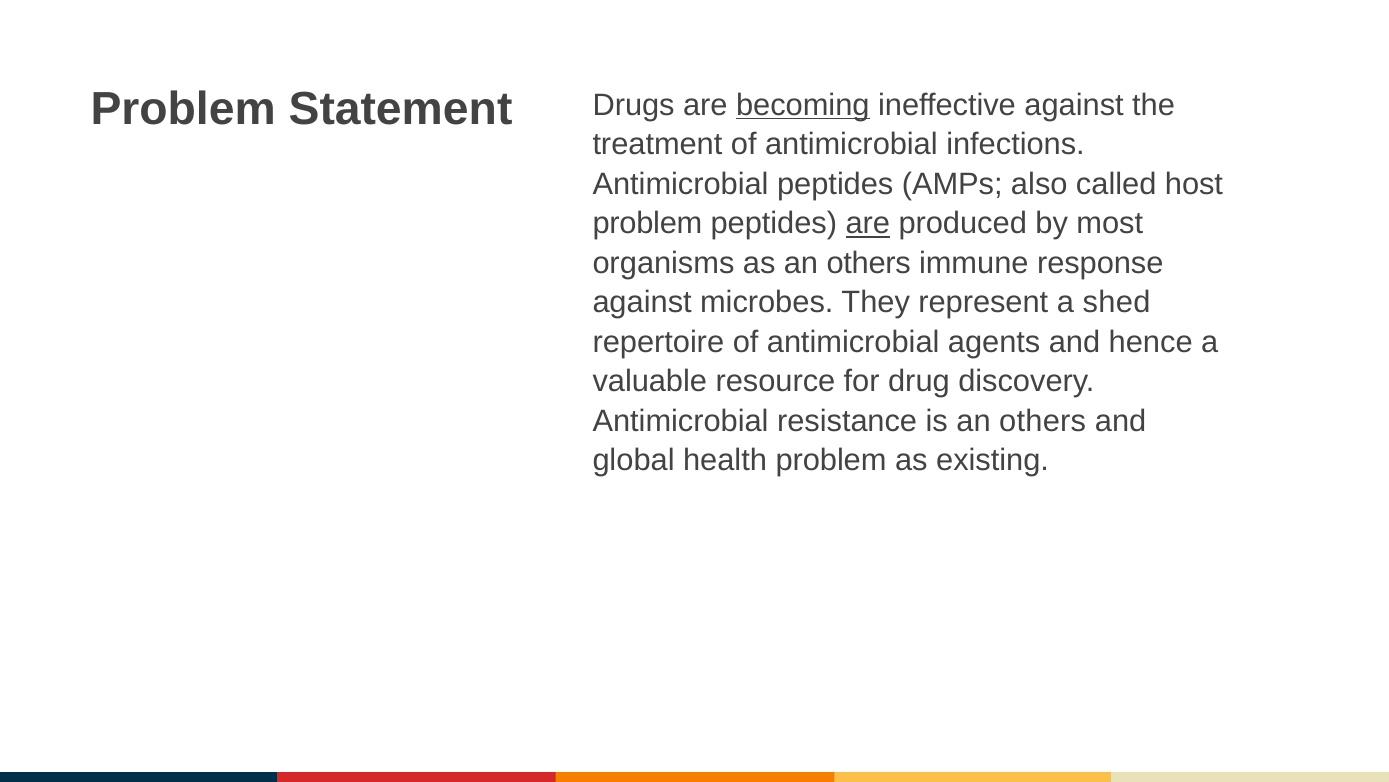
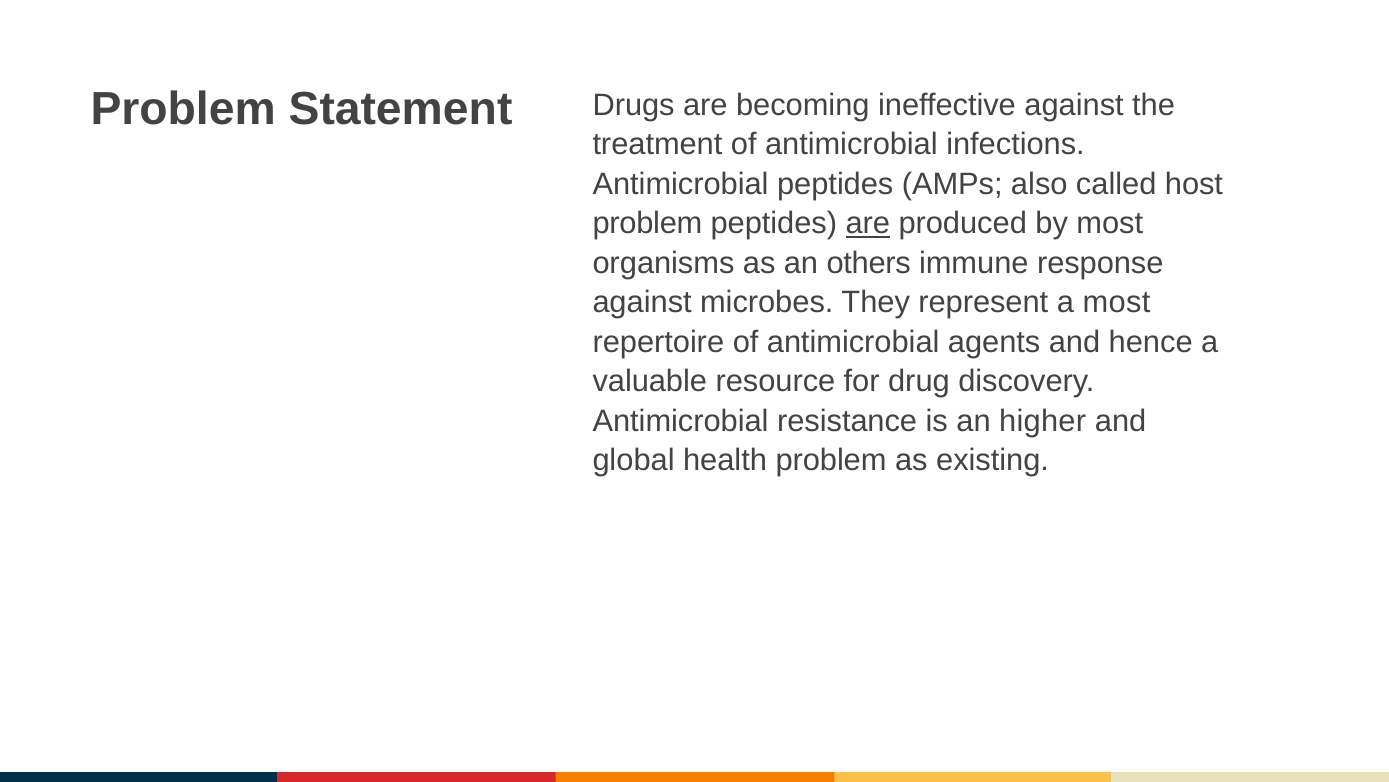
becoming underline: present -> none
a shed: shed -> most
is an others: others -> higher
